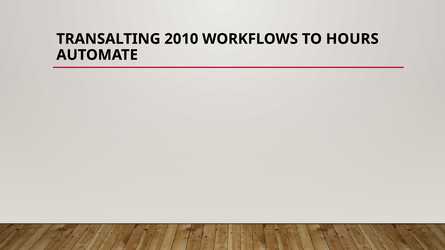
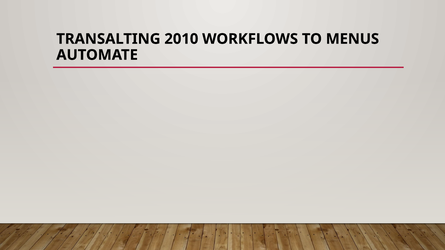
HOURS: HOURS -> MENUS
